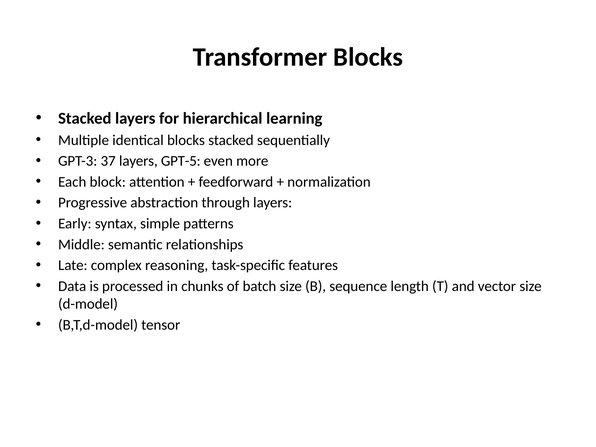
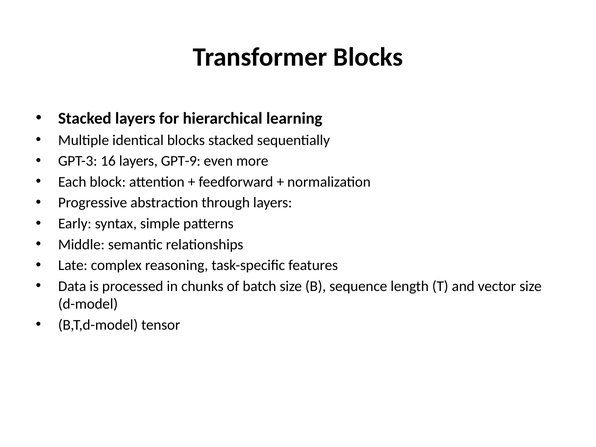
37: 37 -> 16
GPT-5: GPT-5 -> GPT-9
